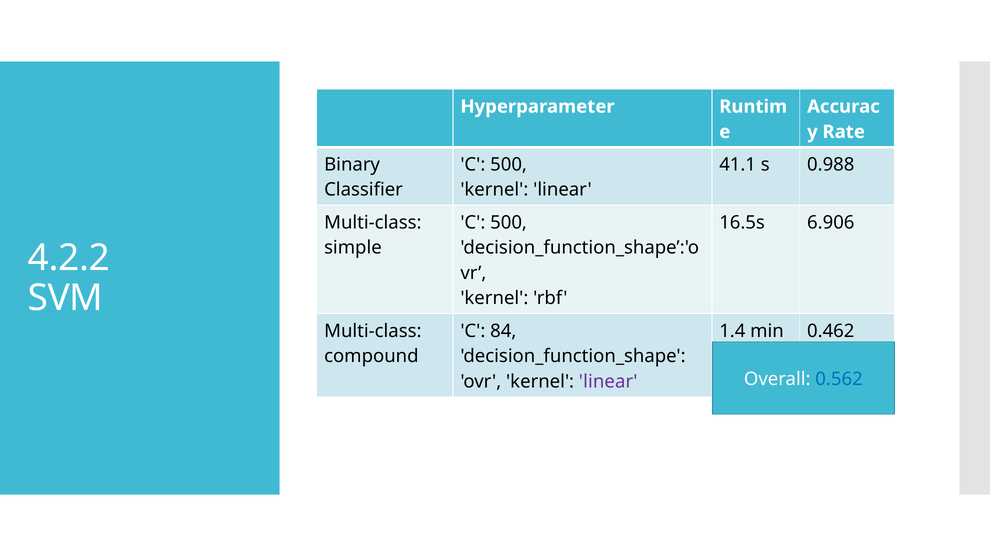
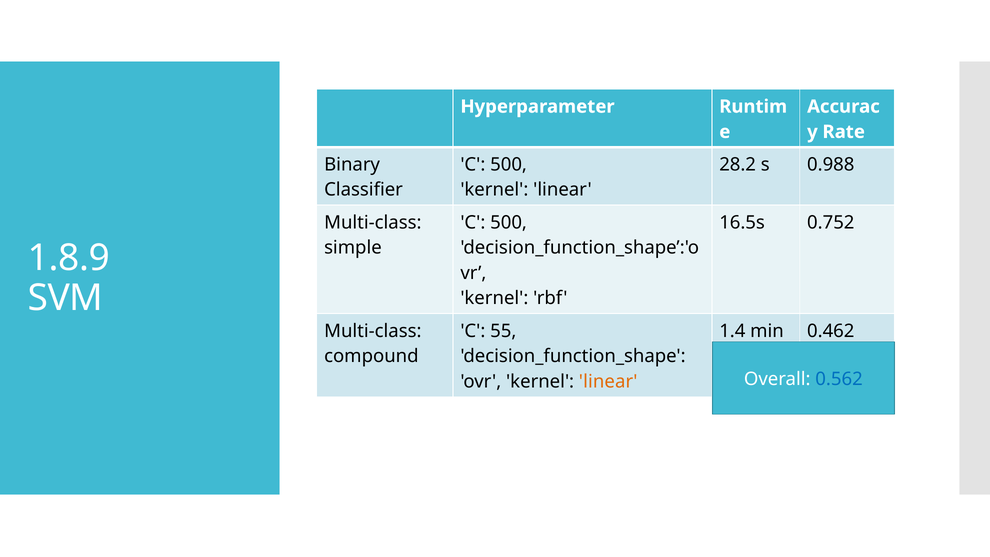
41.1: 41.1 -> 28.2
6.906: 6.906 -> 0.752
4.2.2: 4.2.2 -> 1.8.9
84: 84 -> 55
linear at (608, 381) colour: purple -> orange
